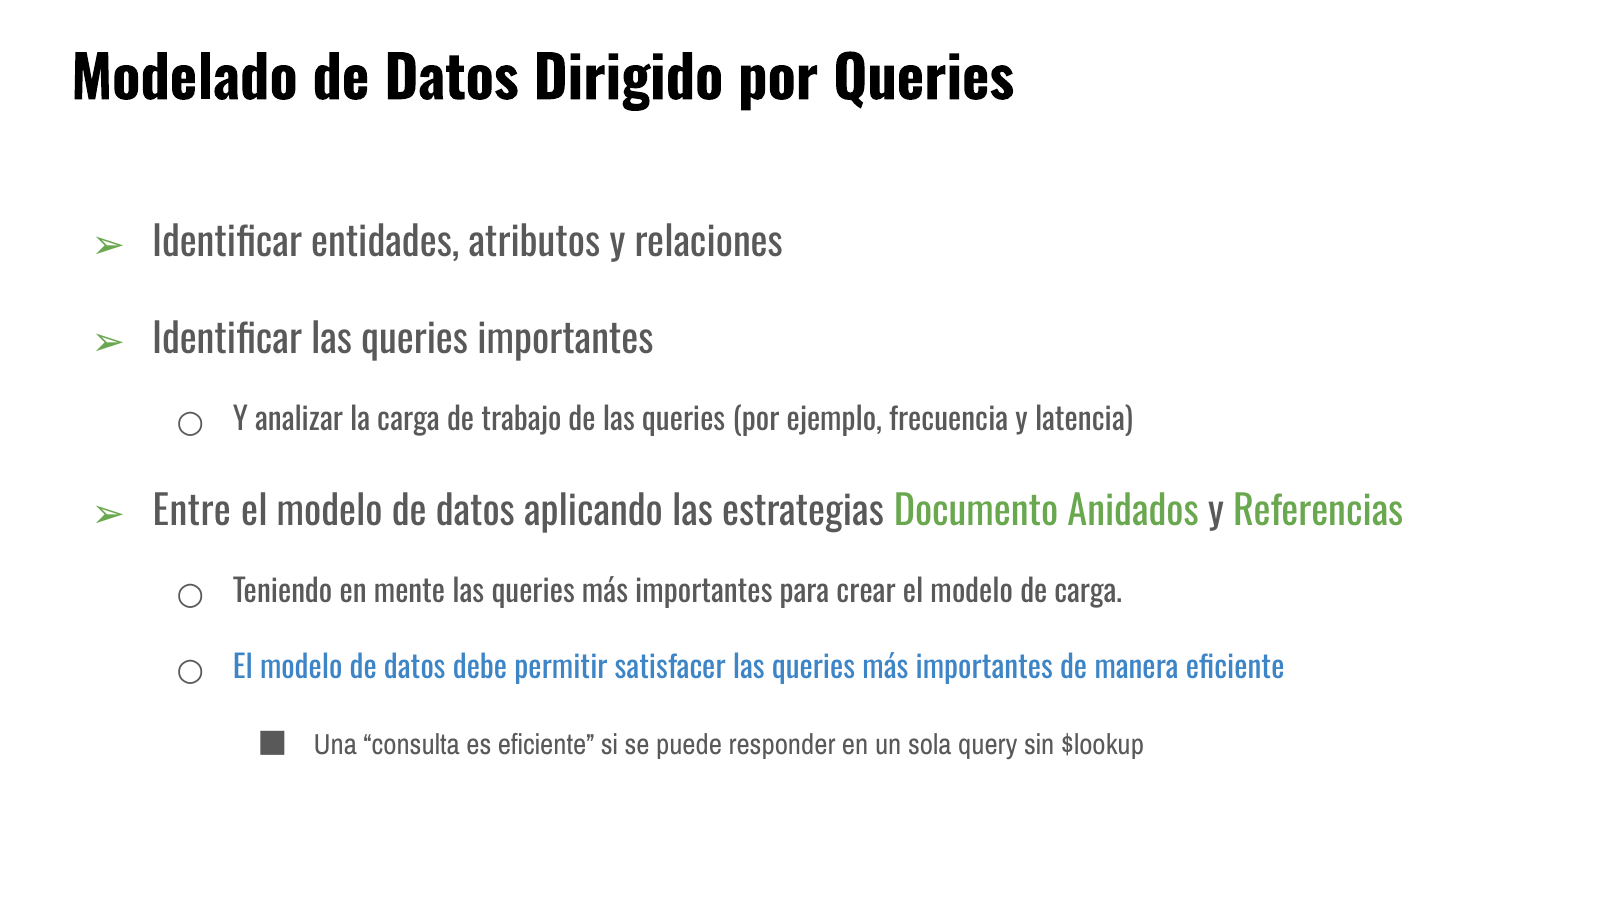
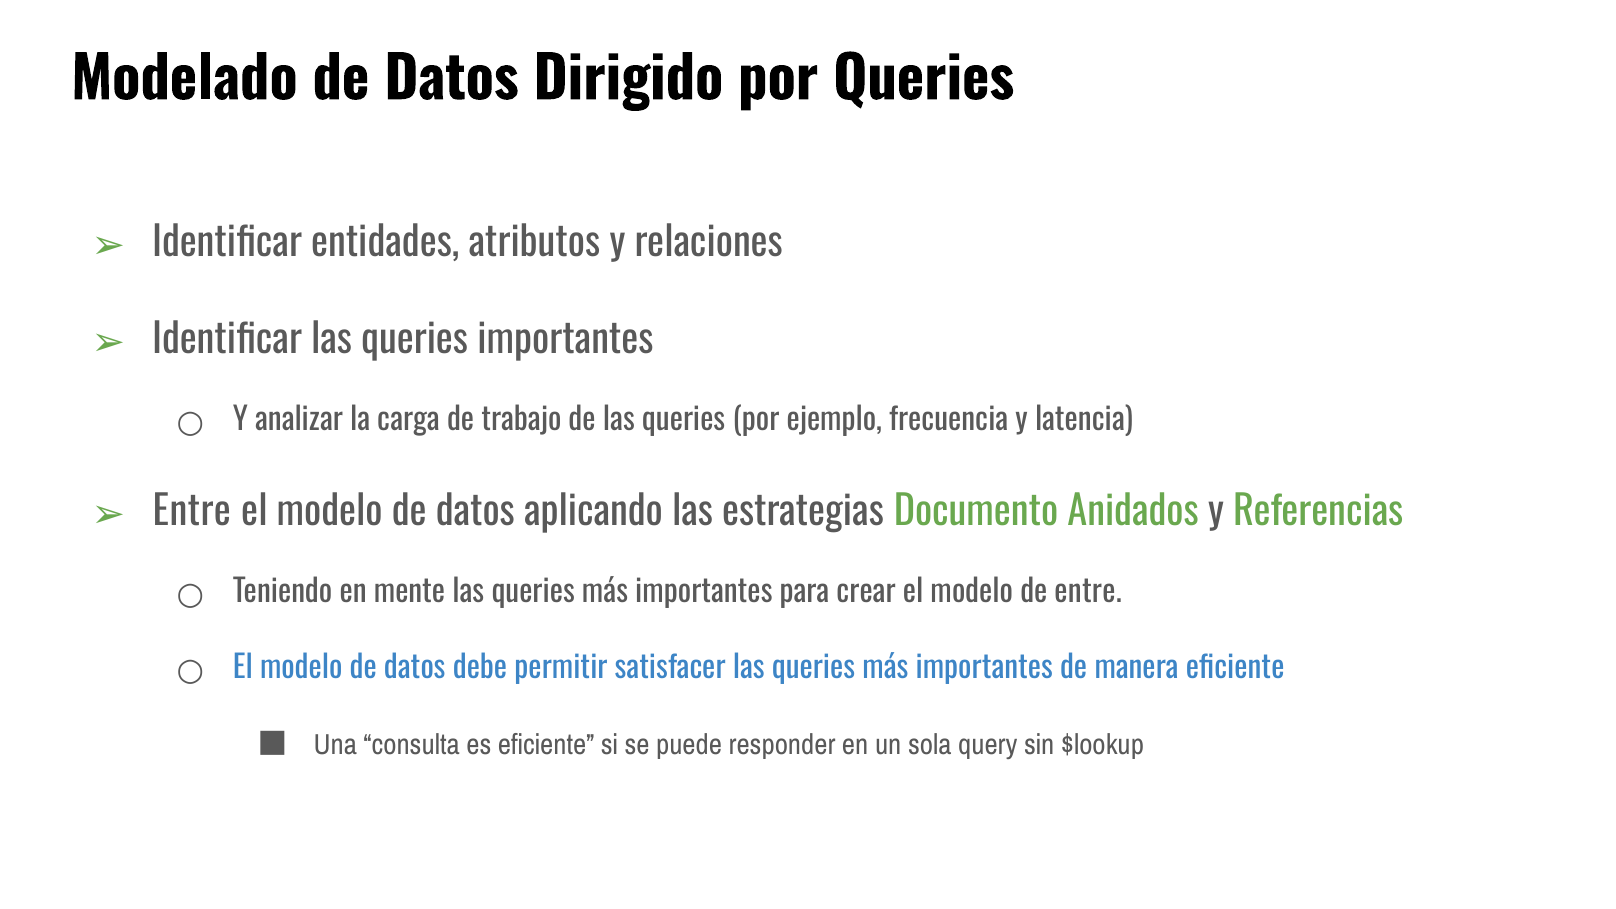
de carga: carga -> entre
